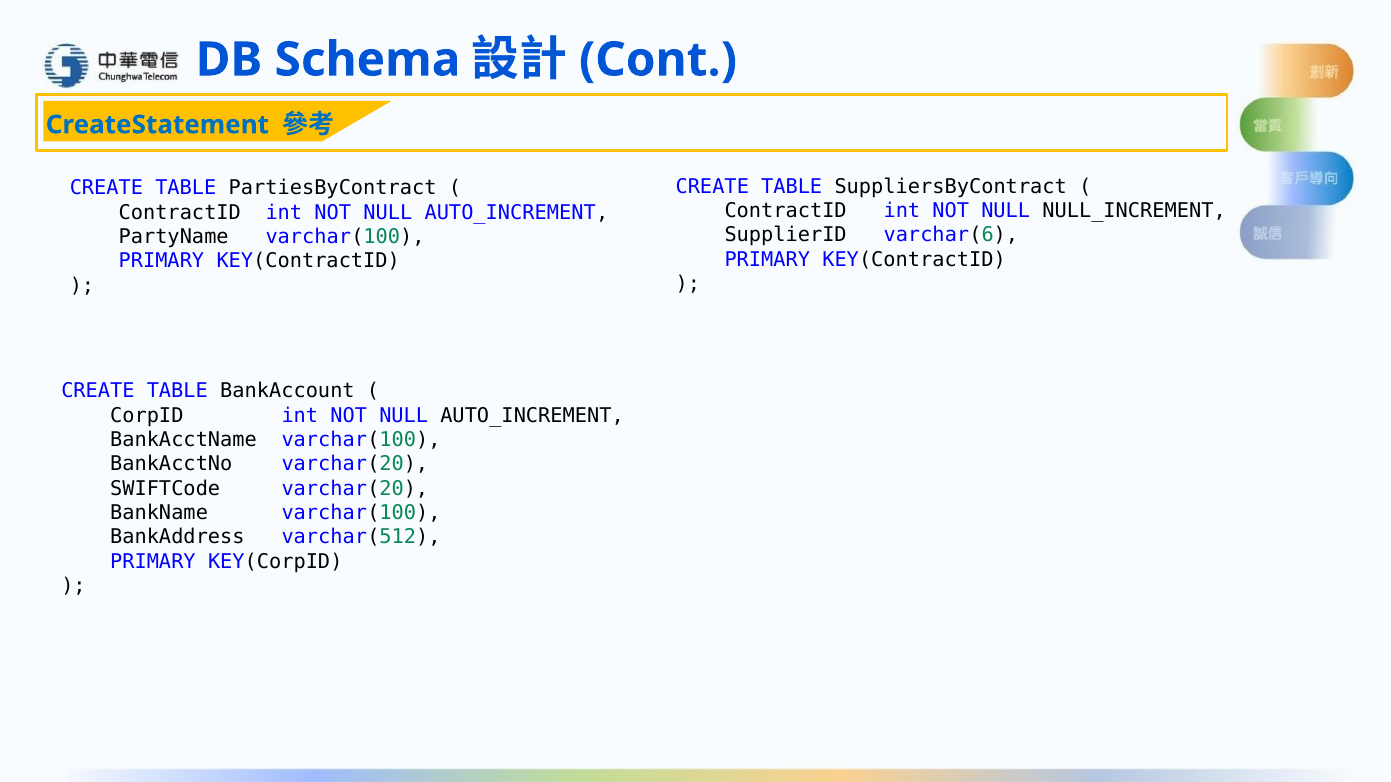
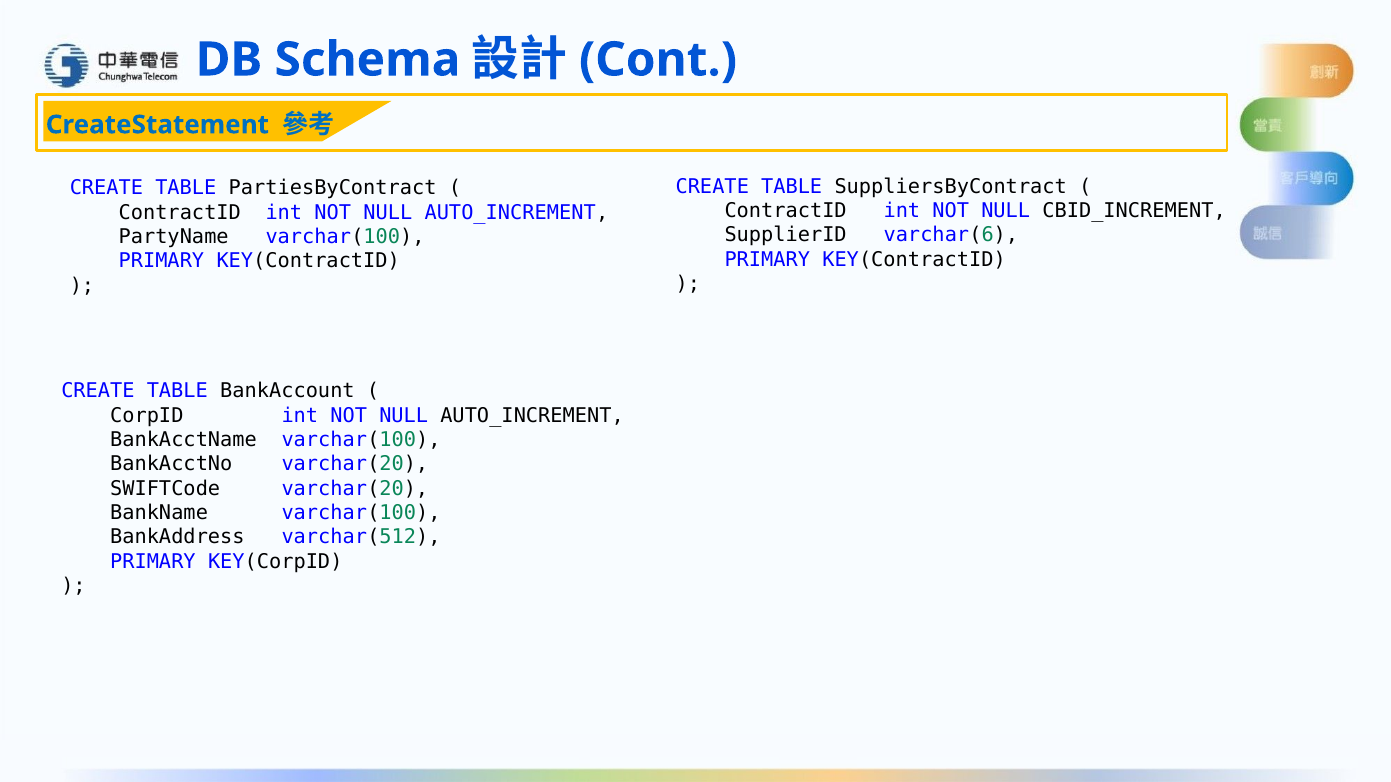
NULL_INCREMENT: NULL_INCREMENT -> CBID_INCREMENT
